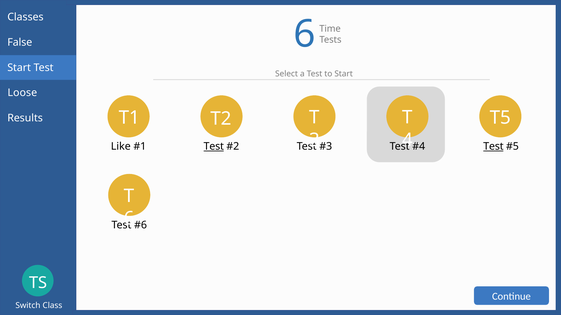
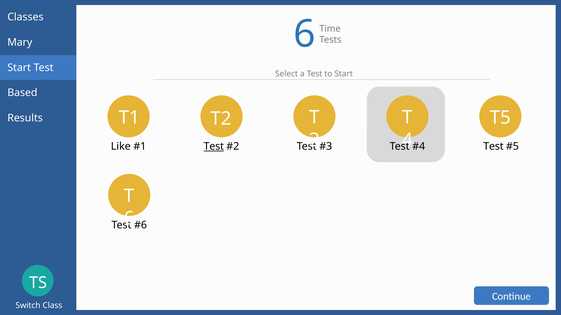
False: False -> Mary
Loose: Loose -> Based
Test at (493, 147) underline: present -> none
